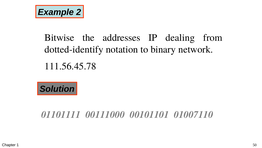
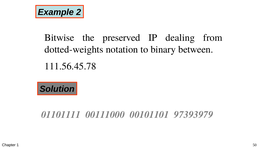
addresses: addresses -> preserved
dotted-identify: dotted-identify -> dotted-weights
network: network -> between
01007110: 01007110 -> 97393979
